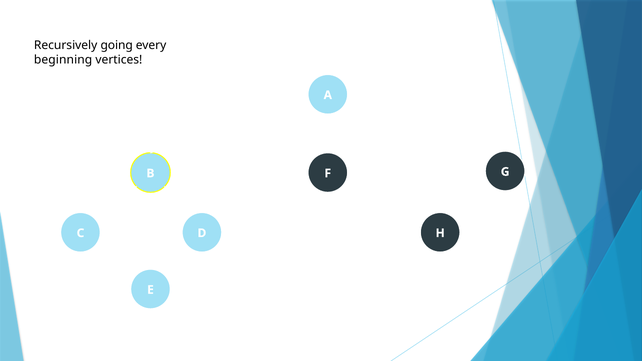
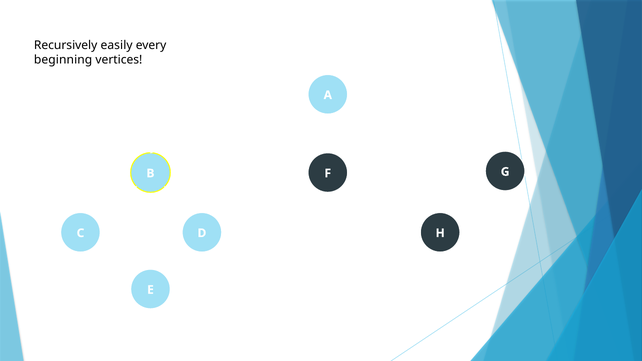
going: going -> easily
